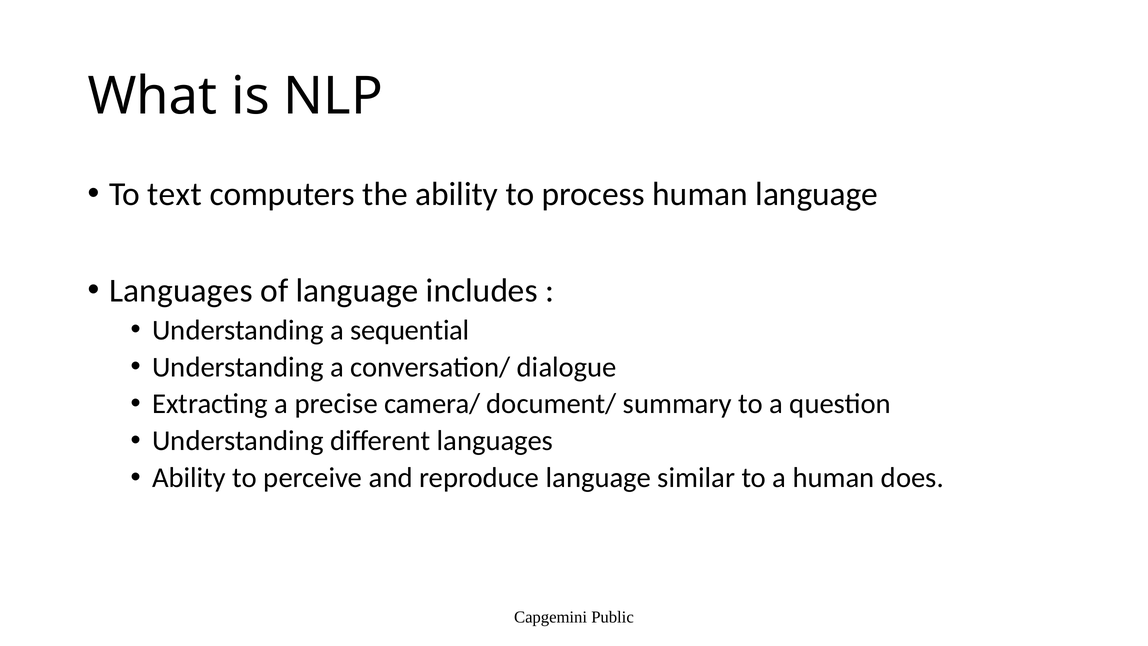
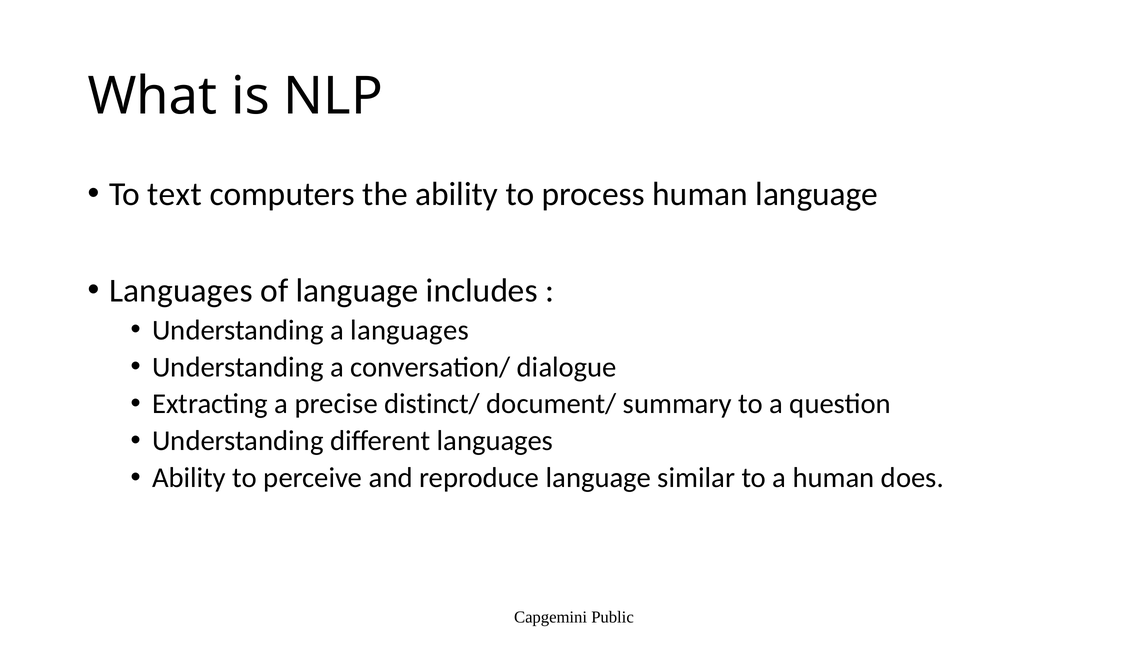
a sequential: sequential -> languages
camera/: camera/ -> distinct/
